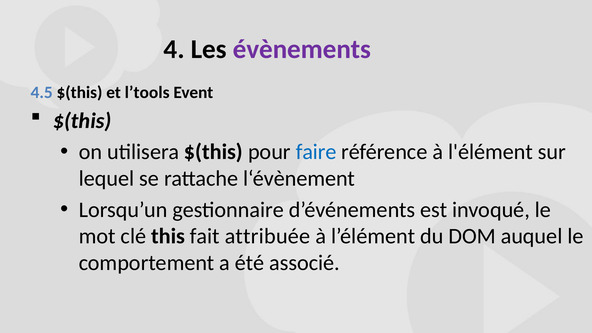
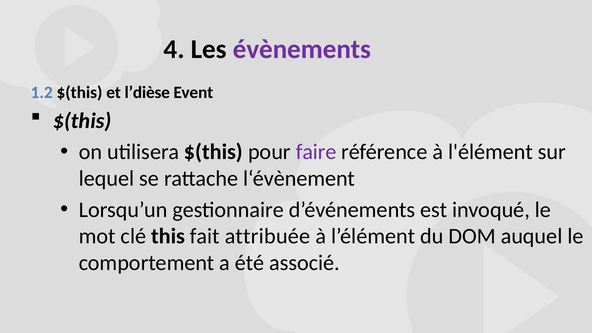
4.5: 4.5 -> 1.2
l’tools: l’tools -> l’dièse
faire colour: blue -> purple
